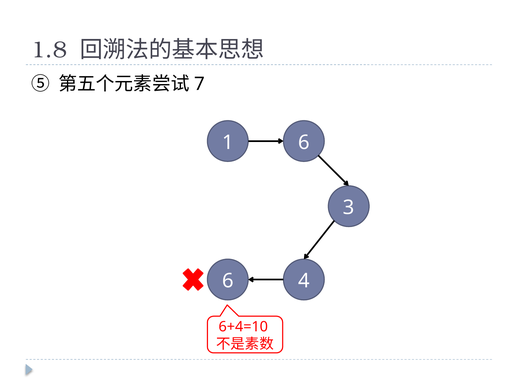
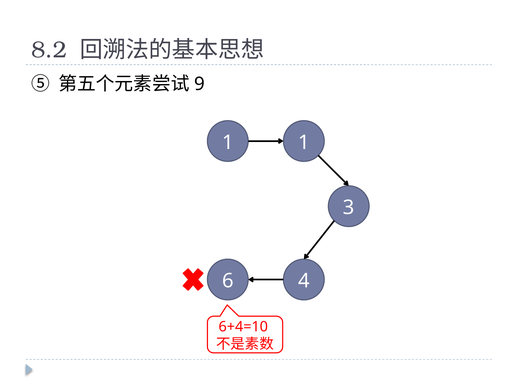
1.8: 1.8 -> 8.2
7: 7 -> 9
1 6: 6 -> 1
